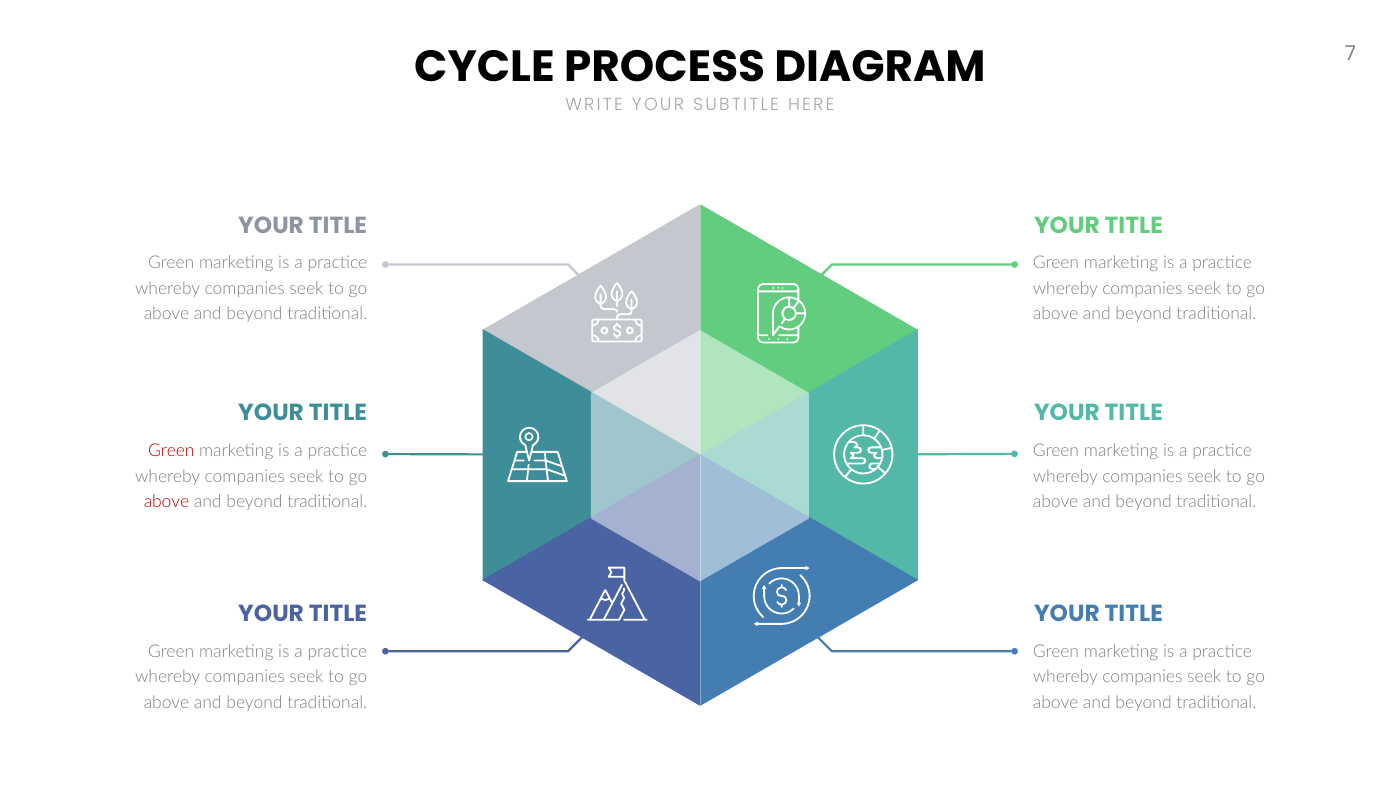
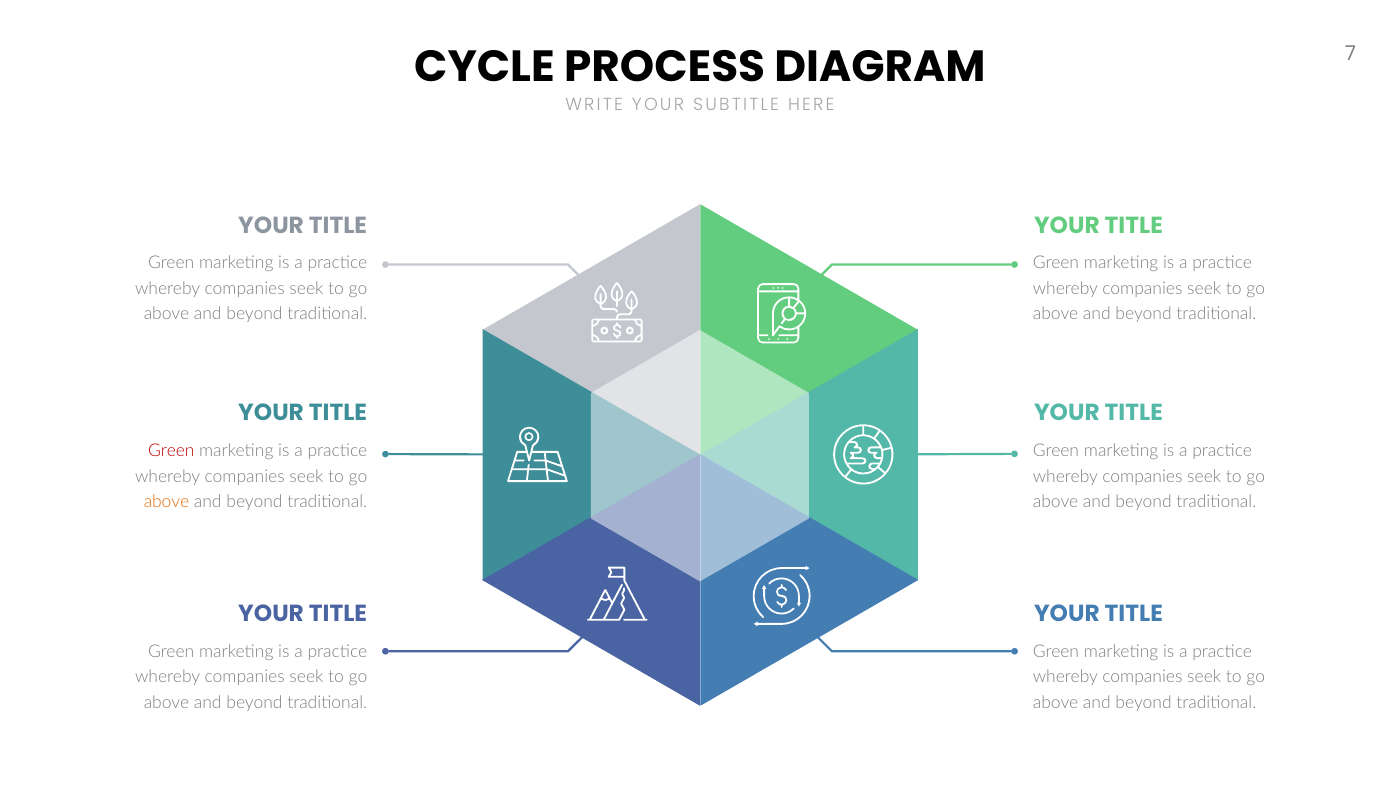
above at (167, 502) colour: red -> orange
